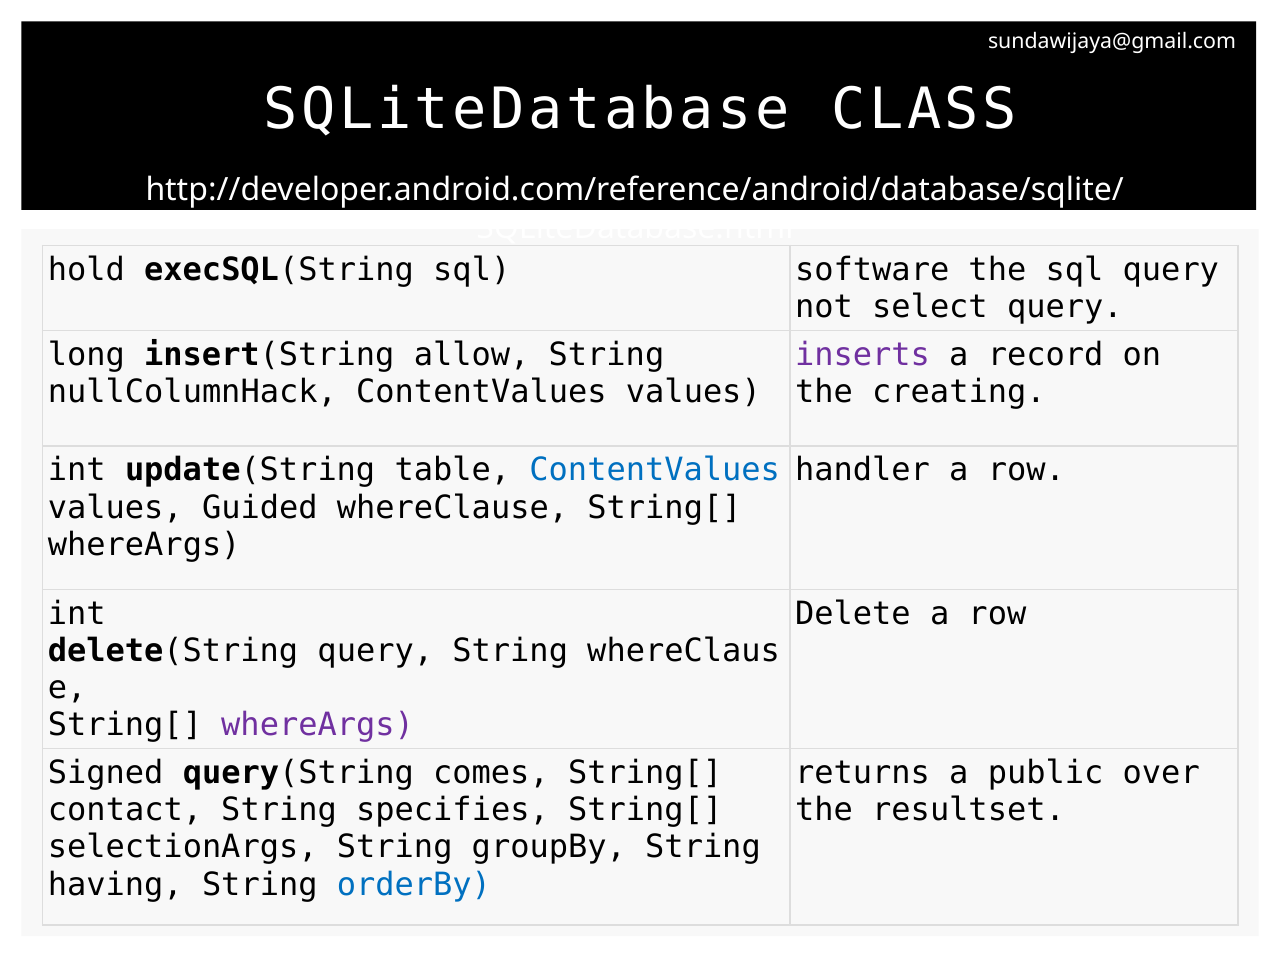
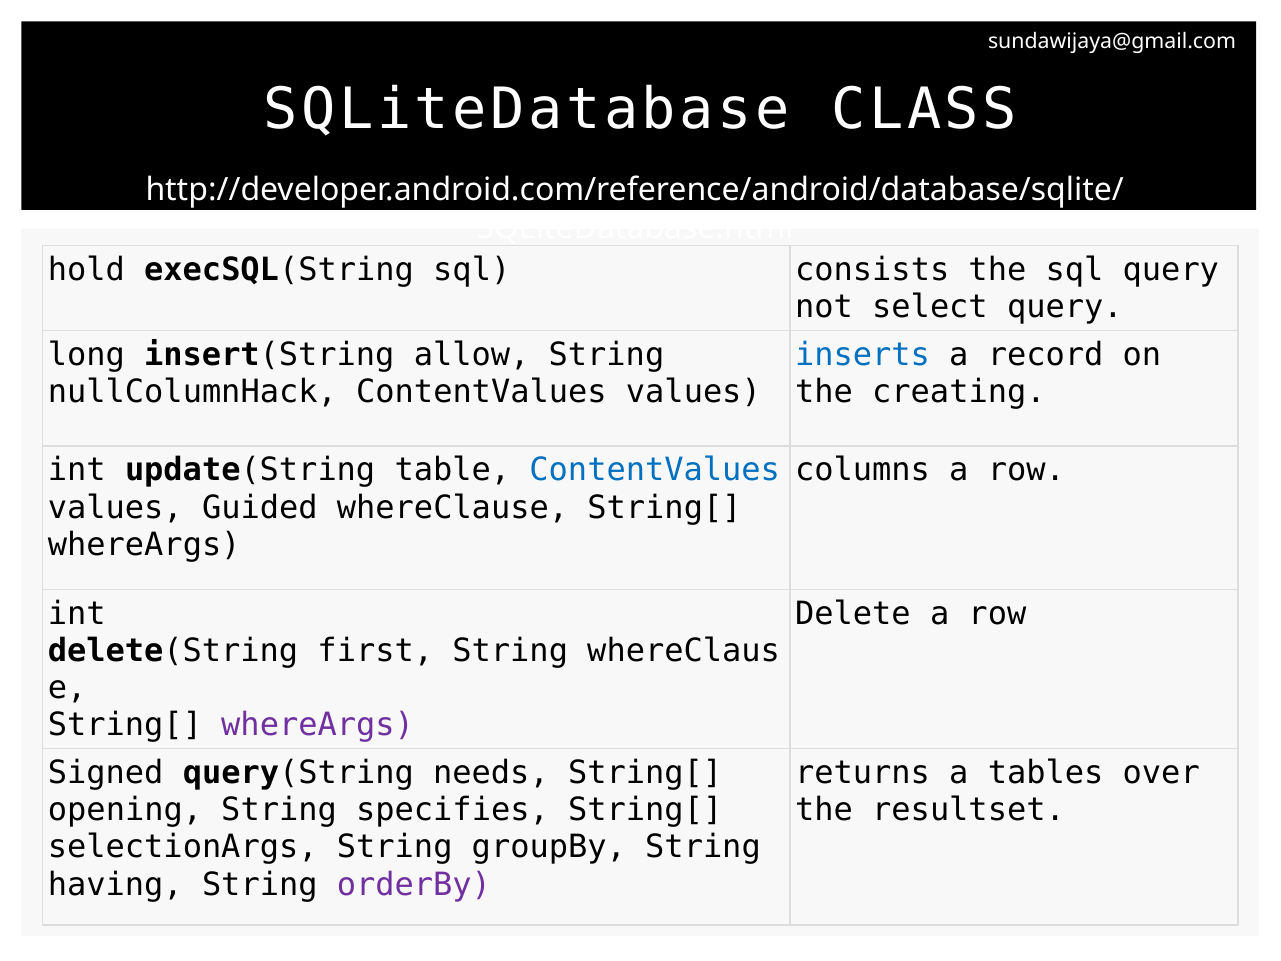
software: software -> consists
inserts colour: purple -> blue
handler: handler -> columns
delete(String query: query -> first
comes: comes -> needs
public: public -> tables
contact: contact -> opening
orderBy colour: blue -> purple
